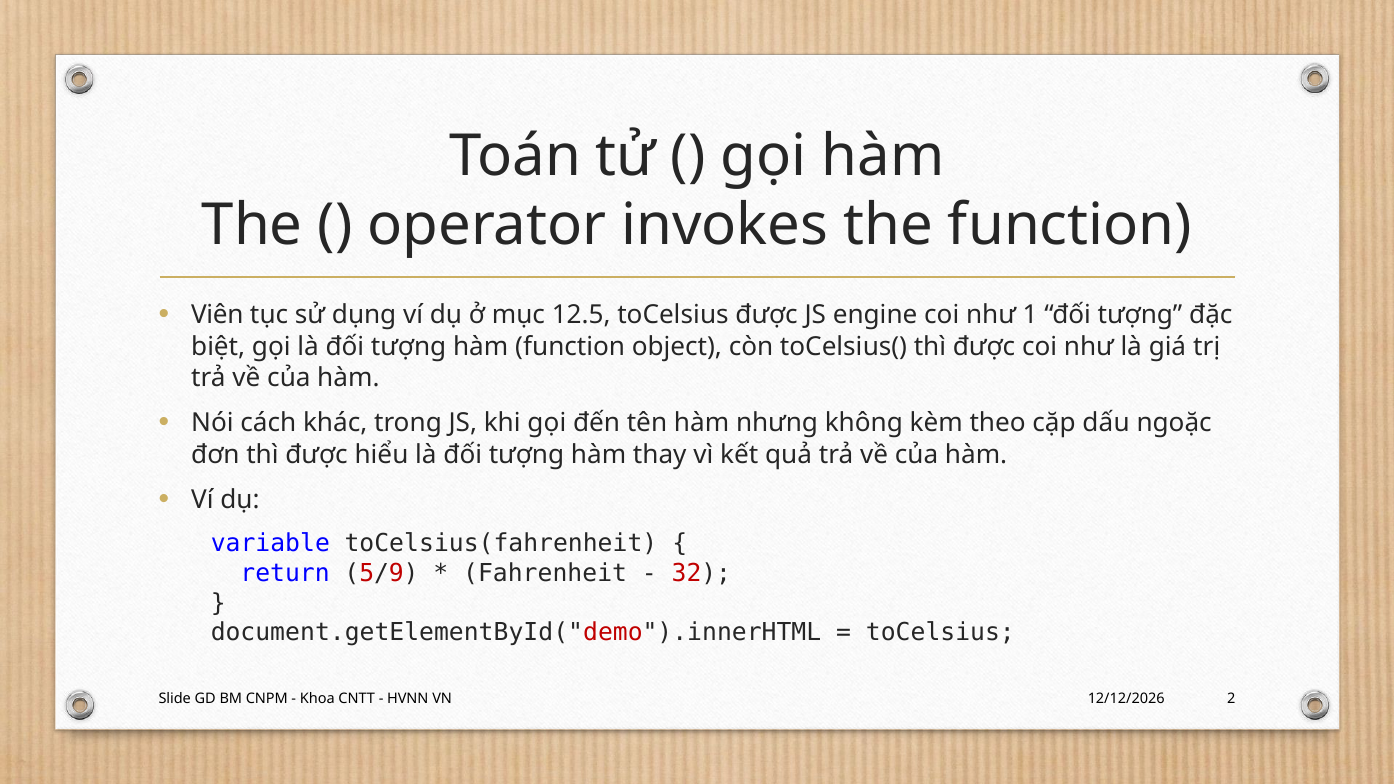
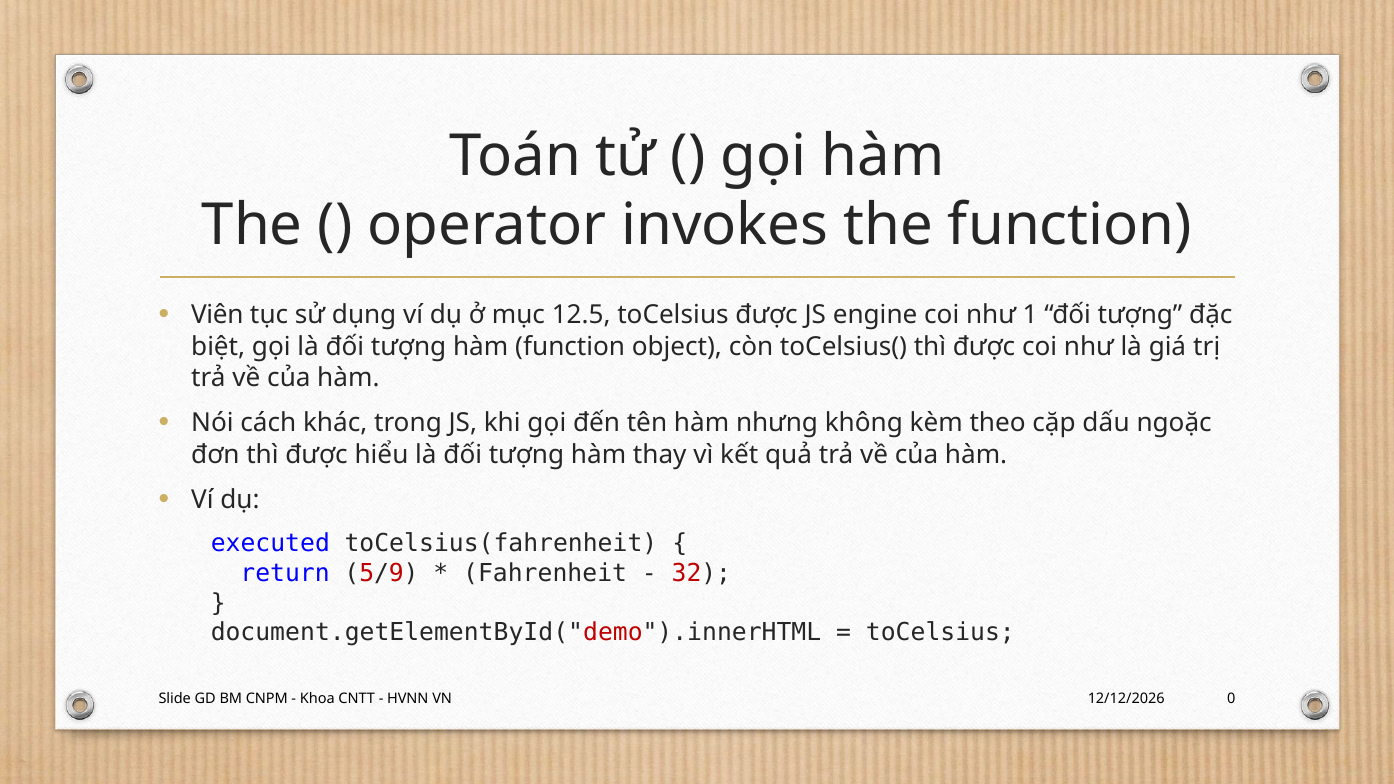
variable: variable -> executed
2: 2 -> 0
